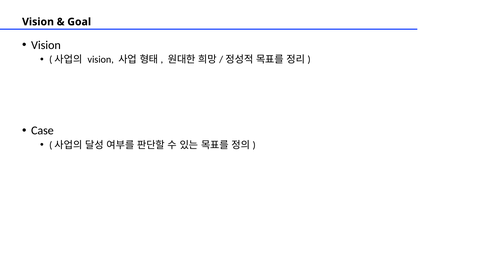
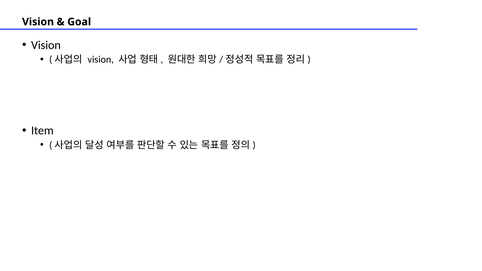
Case: Case -> Item
